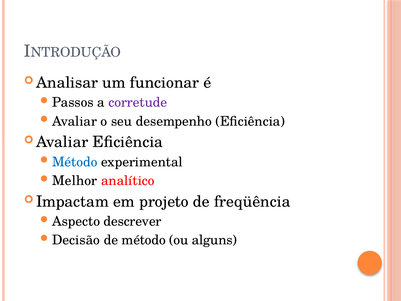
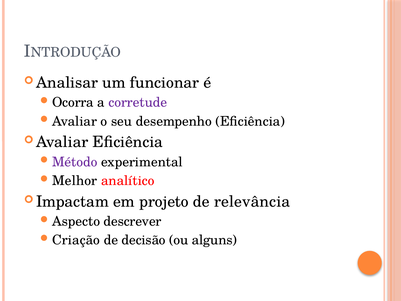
Passos: Passos -> Ocorra
Método at (75, 162) colour: blue -> purple
freqüência: freqüência -> relevância
Decisão: Decisão -> Criação
de método: método -> decisão
